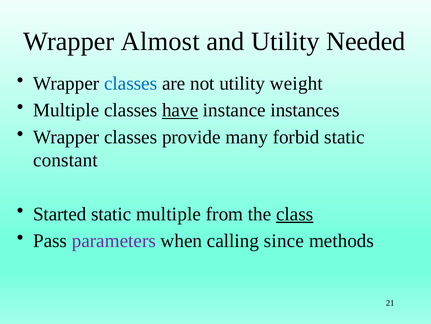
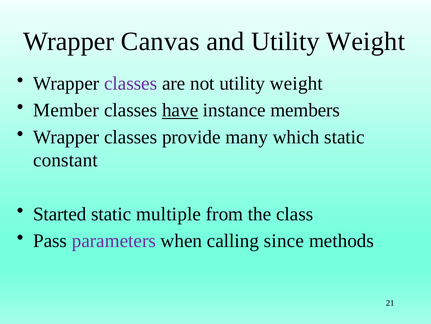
Almost: Almost -> Canvas
and Utility Needed: Needed -> Weight
classes at (131, 83) colour: blue -> purple
Multiple at (66, 110): Multiple -> Member
instances: instances -> members
forbid: forbid -> which
class underline: present -> none
